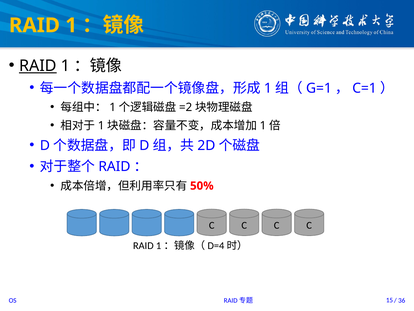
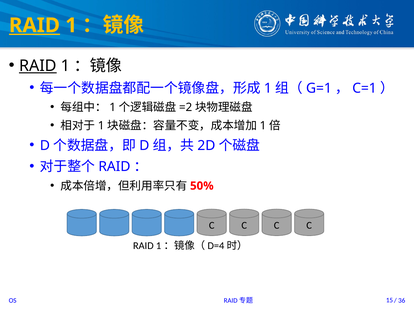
RAID at (34, 25) underline: none -> present
